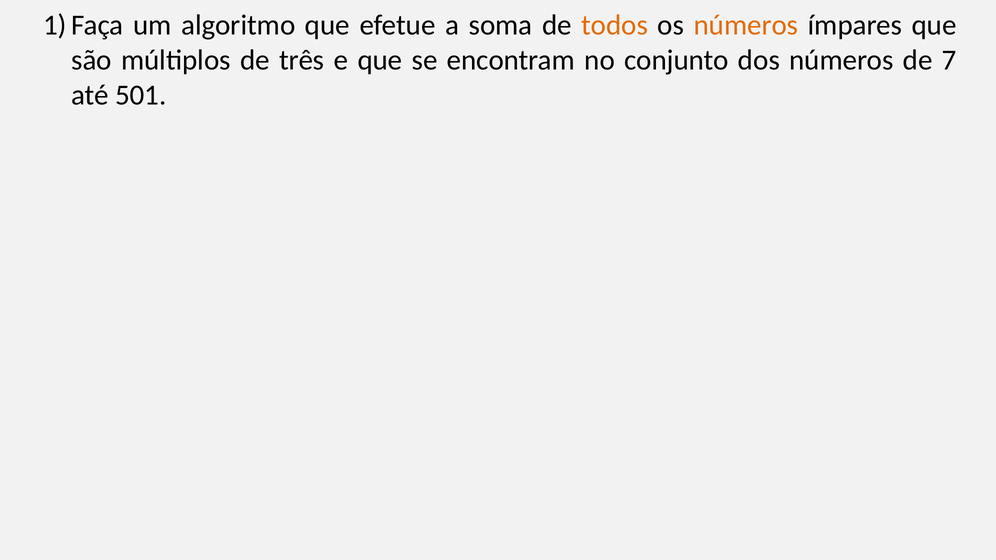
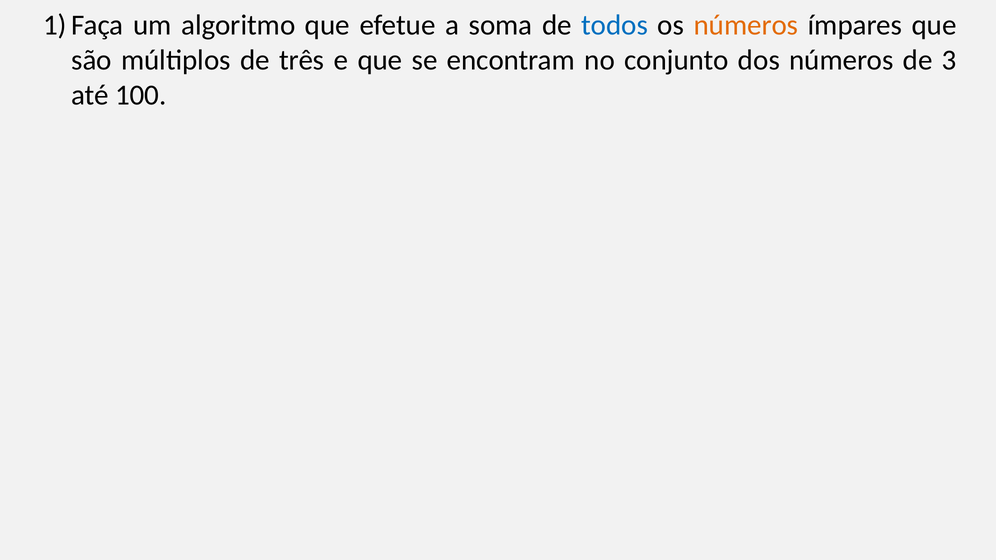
todos colour: orange -> blue
7: 7 -> 3
501: 501 -> 100
